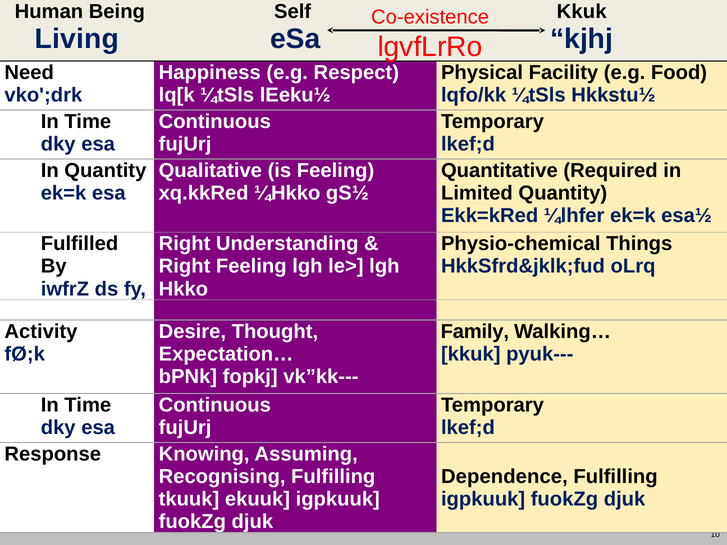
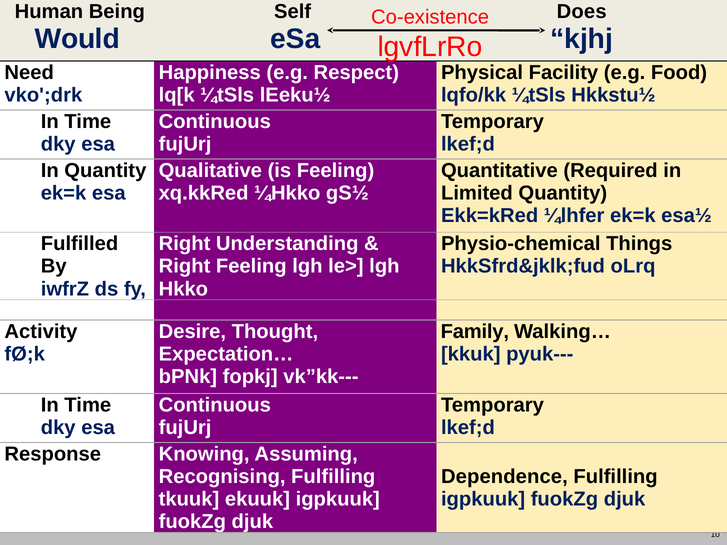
Kkuk at (582, 12): Kkuk -> Does
Living: Living -> Would
